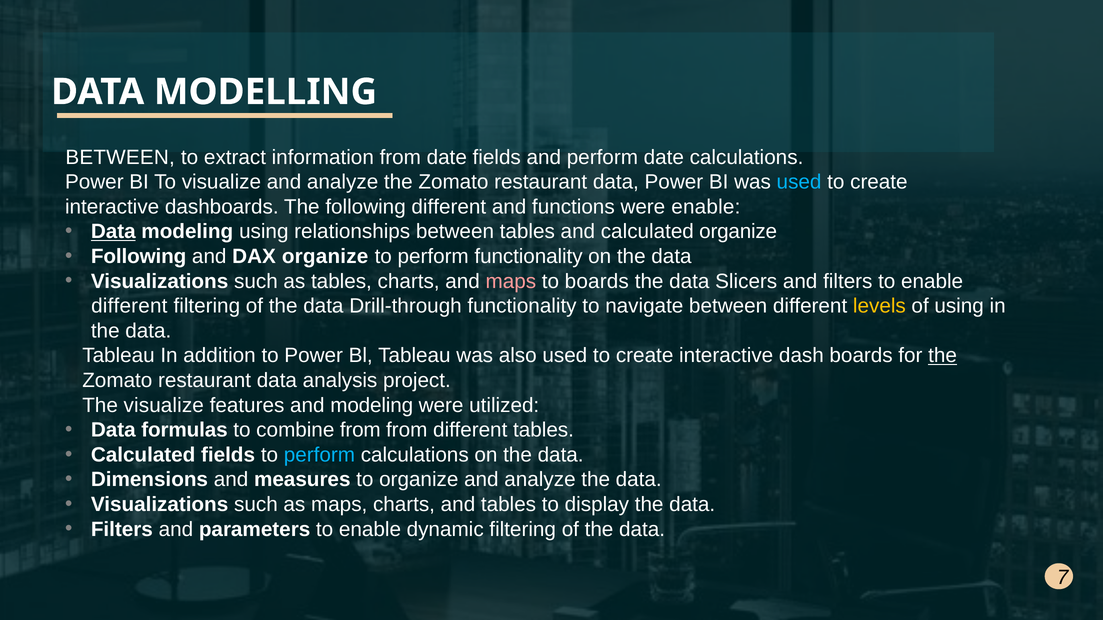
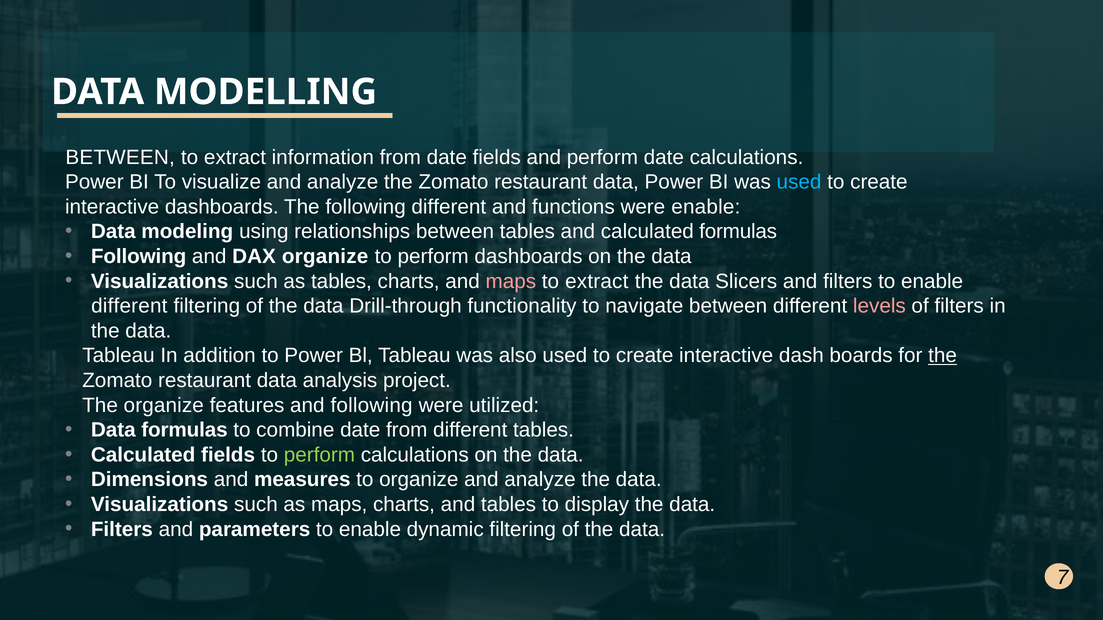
Data at (113, 232) underline: present -> none
calculated organize: organize -> formulas
perform functionality: functionality -> dashboards
boards at (597, 281): boards -> extract
levels colour: yellow -> pink
of using: using -> filters
The visualize: visualize -> organize
and modeling: modeling -> following
combine from: from -> date
perform at (319, 455) colour: light blue -> light green
